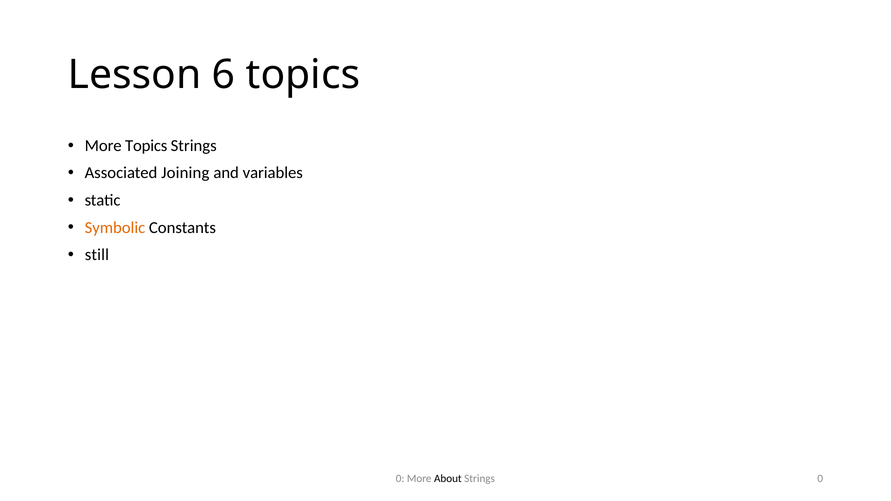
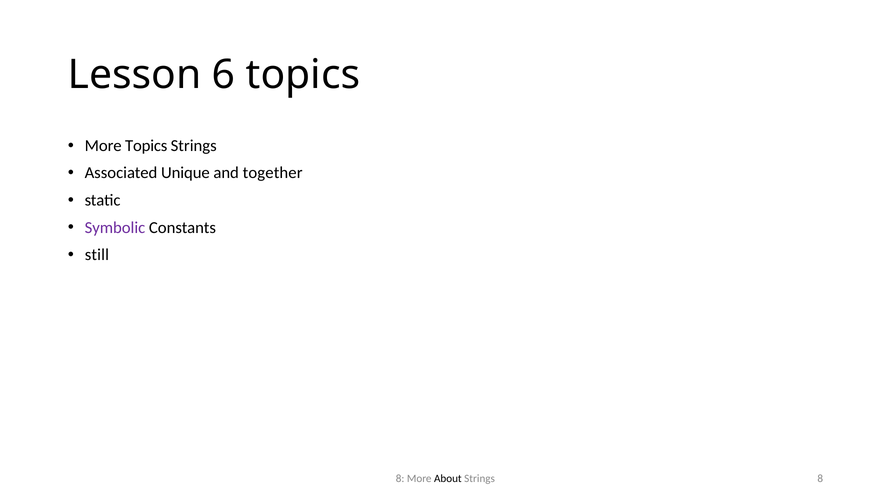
Joining: Joining -> Unique
variables: variables -> together
Symbolic colour: orange -> purple
0 at (400, 479): 0 -> 8
Strings 0: 0 -> 8
